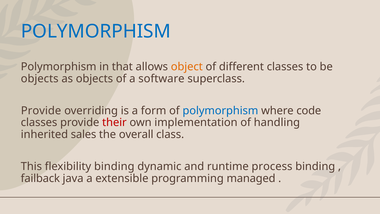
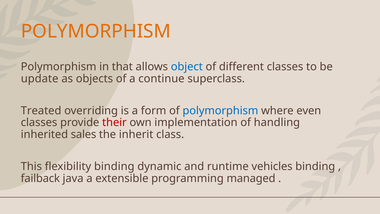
POLYMORPHISM at (96, 31) colour: blue -> orange
object colour: orange -> blue
objects at (40, 79): objects -> update
software: software -> continue
Provide at (41, 110): Provide -> Treated
code: code -> even
overall: overall -> inherit
process: process -> vehicles
